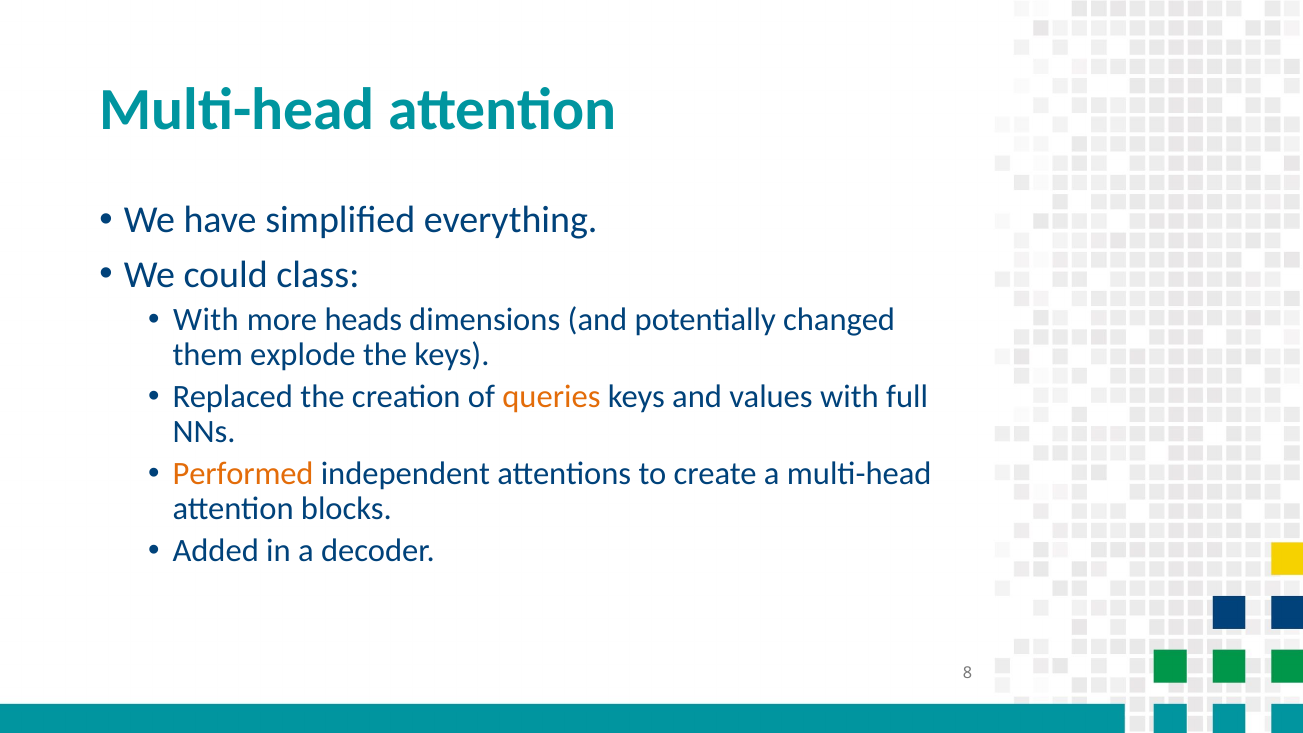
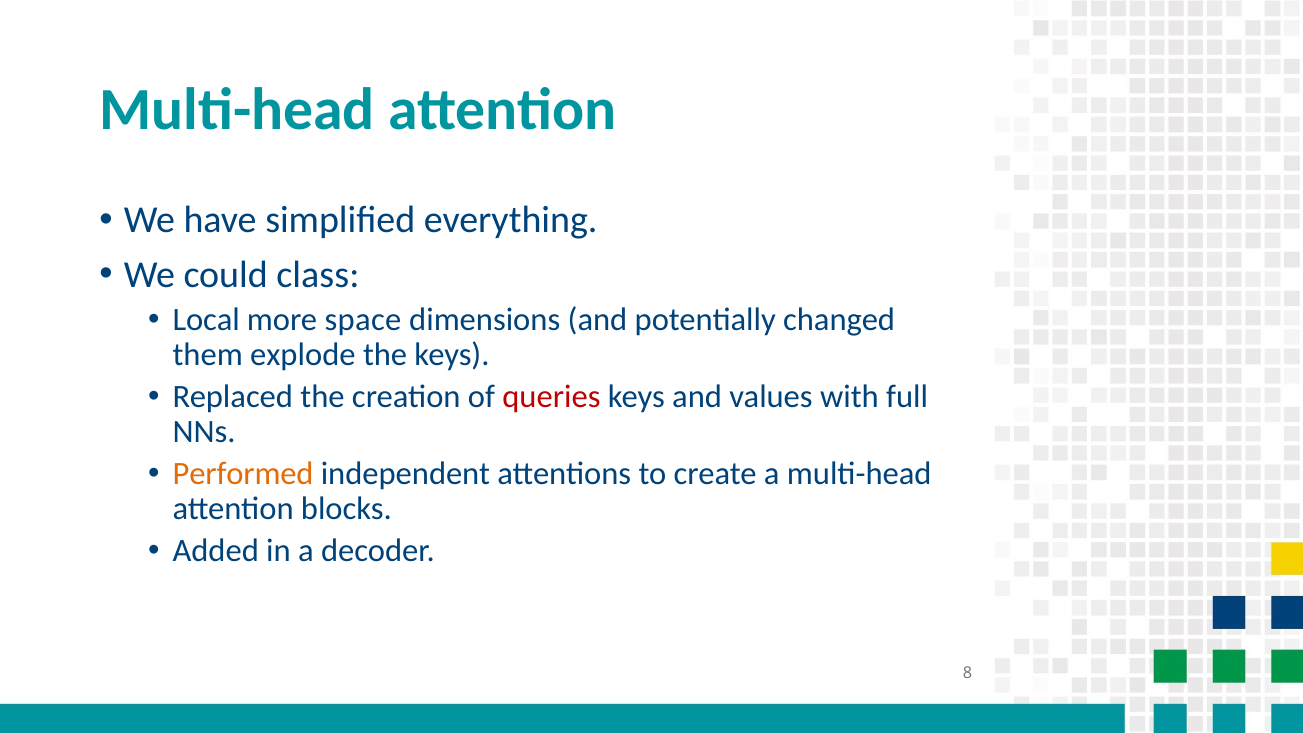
With at (206, 320): With -> Local
heads: heads -> space
queries colour: orange -> red
